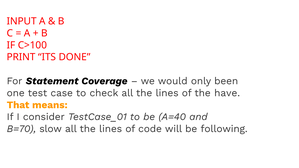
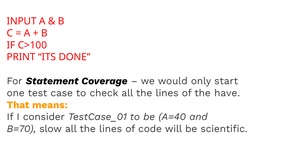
been: been -> start
following: following -> scientific
